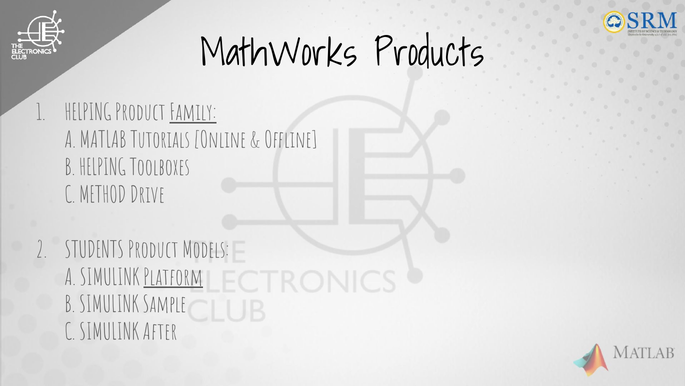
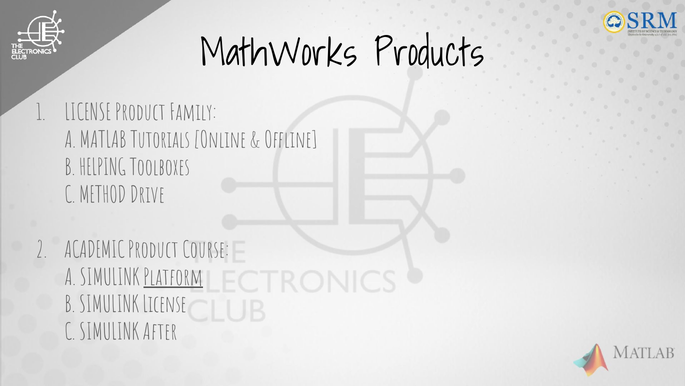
HELPING at (88, 113): HELPING -> LICENSE
Family underline: present -> none
STUDENTS: STUDENTS -> ACADEMIC
Models: Models -> Course
SIMULINK Sample: Sample -> License
